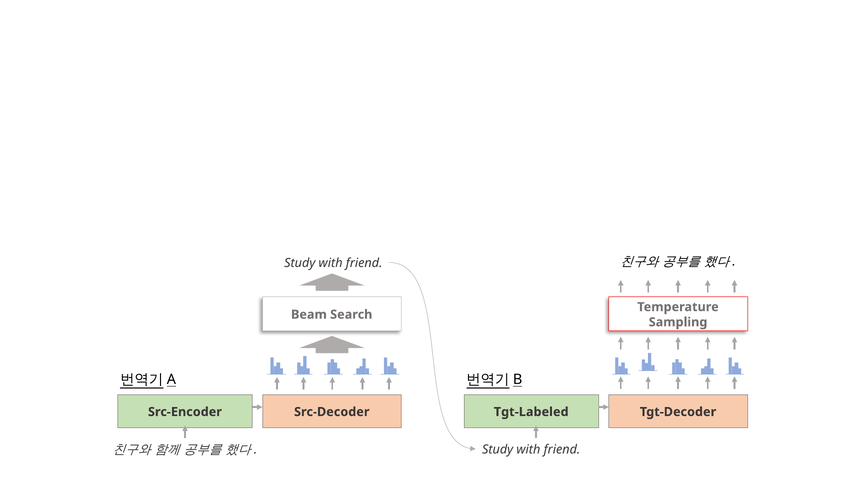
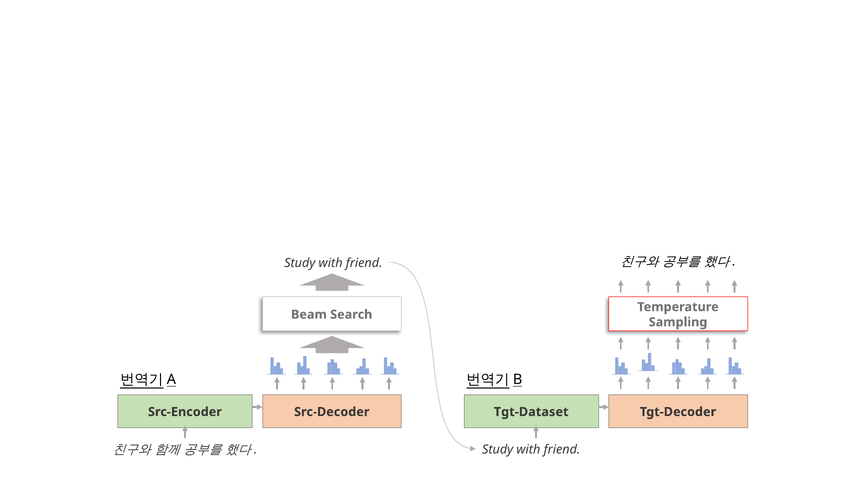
Tgt-Labeled: Tgt-Labeled -> Tgt-Dataset
